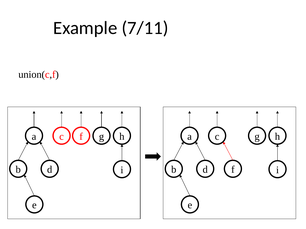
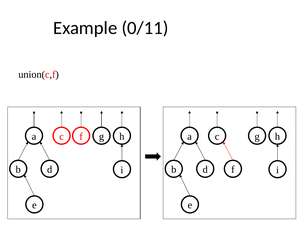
7/11: 7/11 -> 0/11
